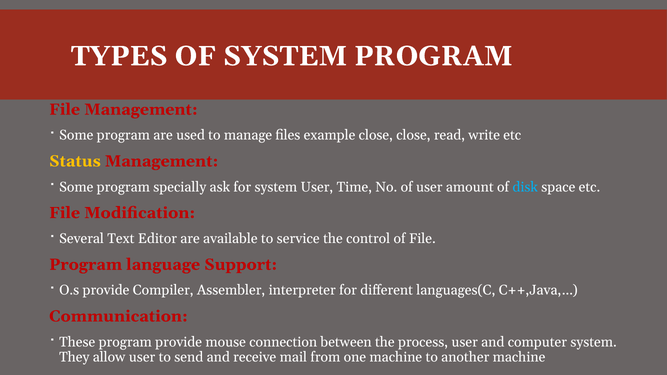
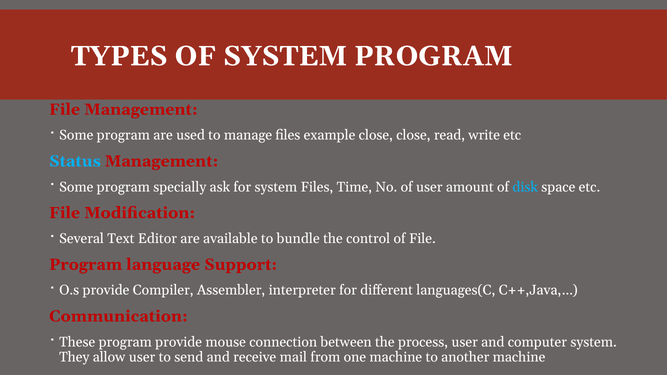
Status colour: yellow -> light blue
system User: User -> Files
service: service -> bundle
